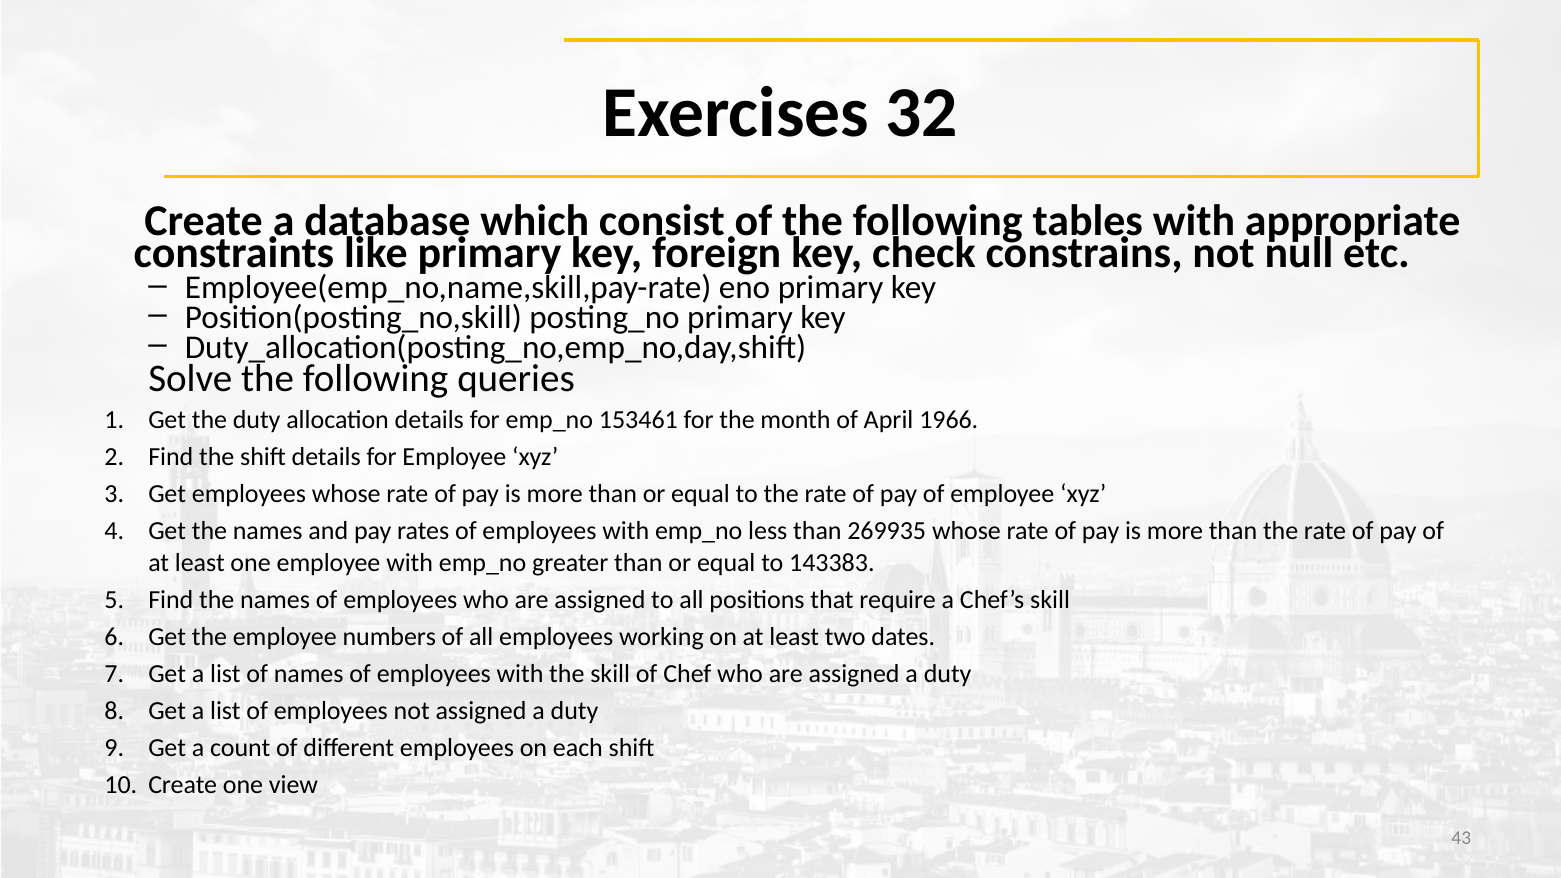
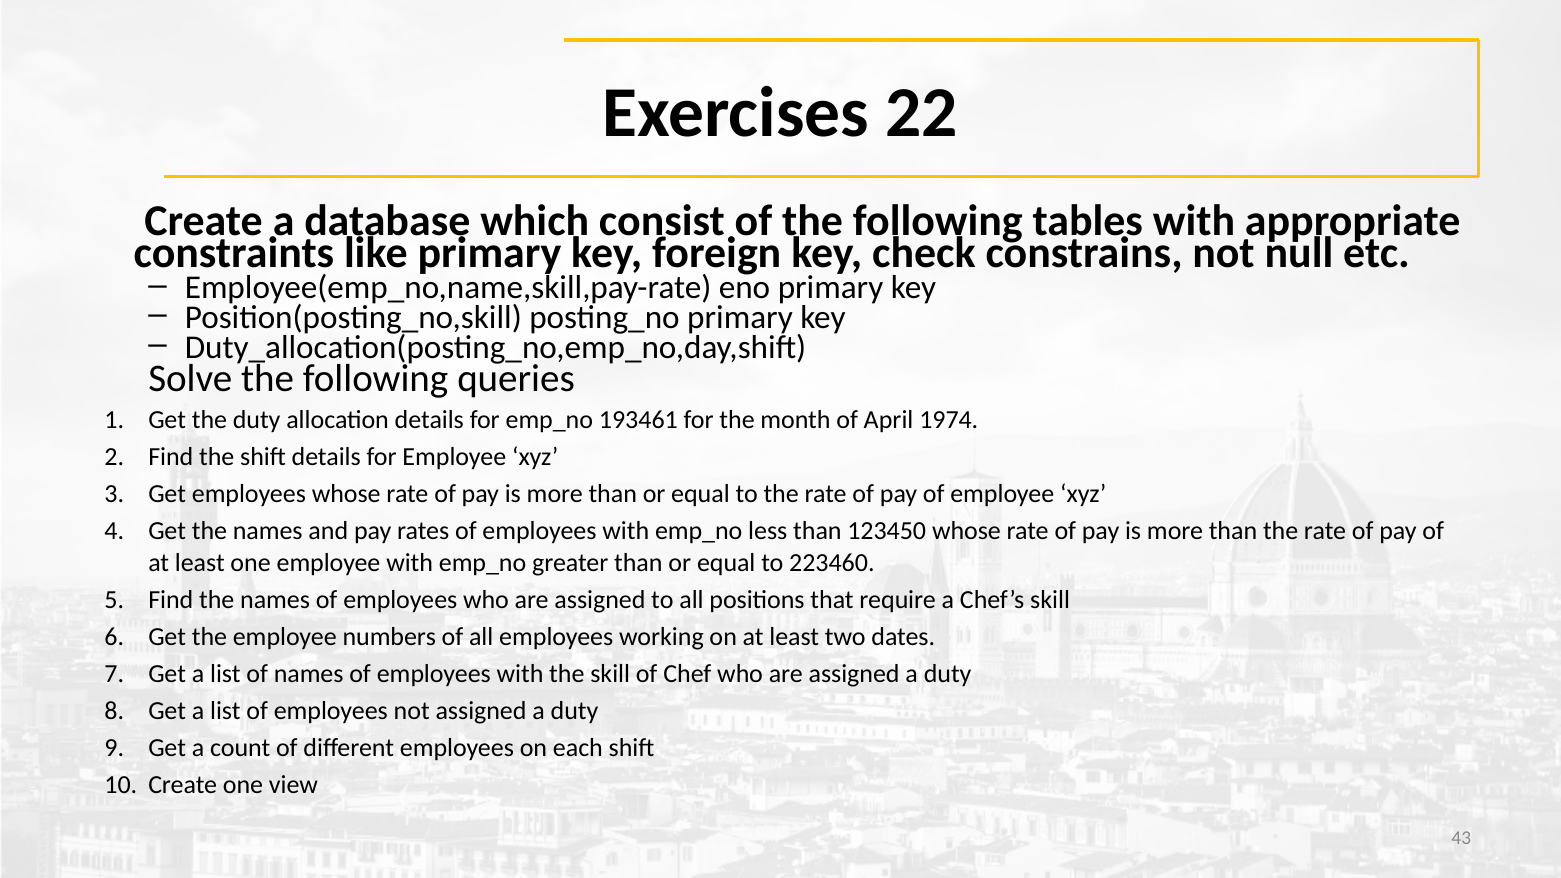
32: 32 -> 22
153461: 153461 -> 193461
1966: 1966 -> 1974
269935: 269935 -> 123450
143383: 143383 -> 223460
